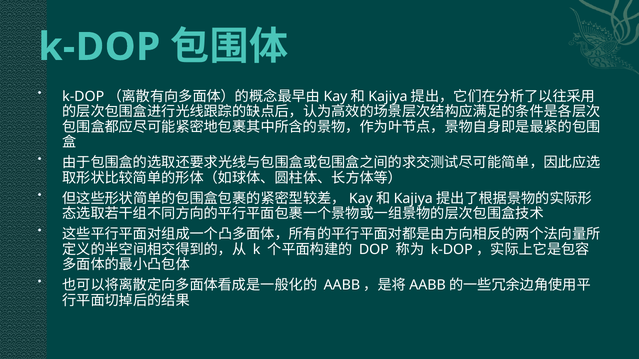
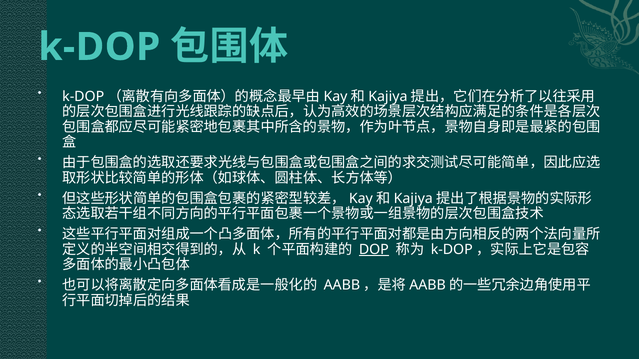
DOP underline: none -> present
